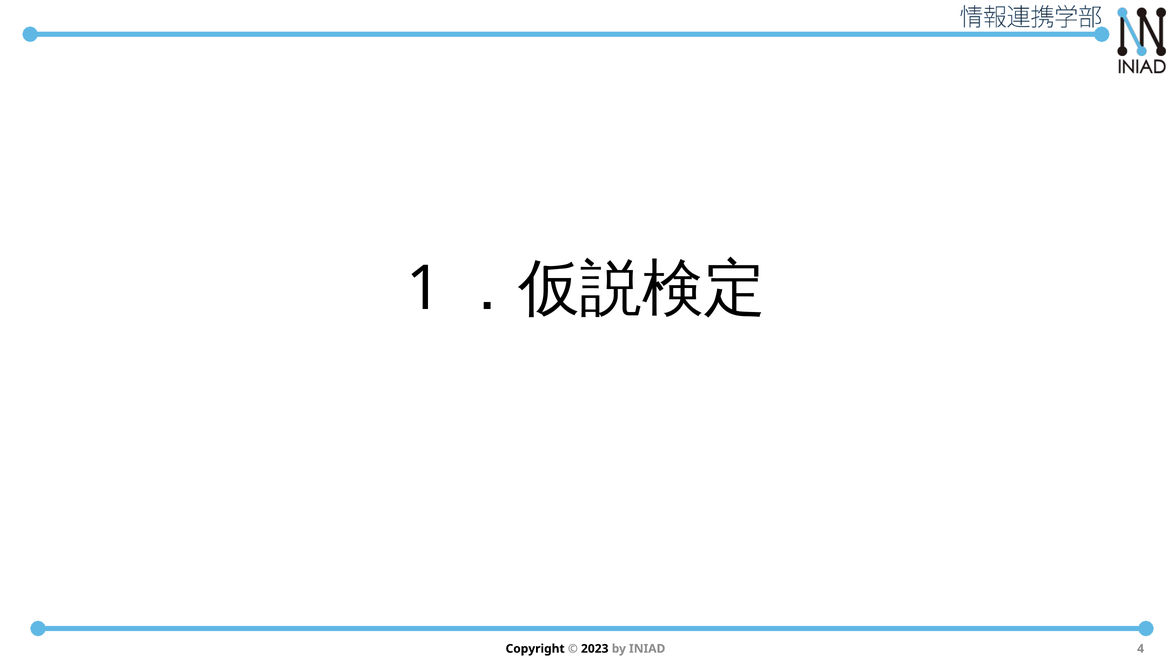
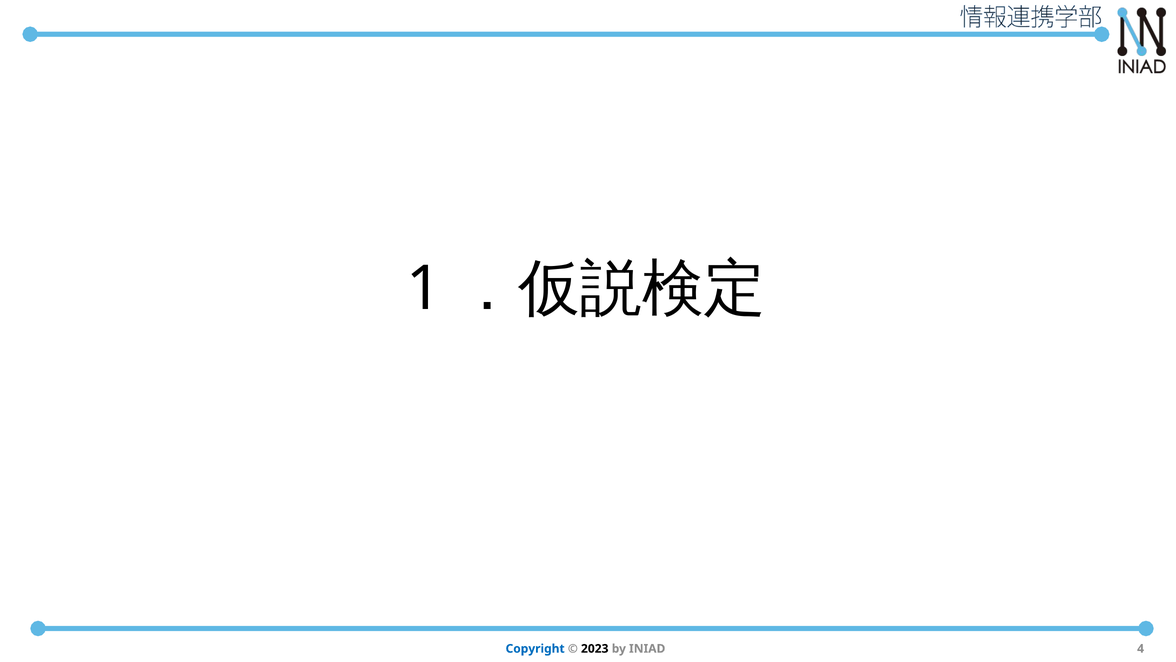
Copyright colour: black -> blue
